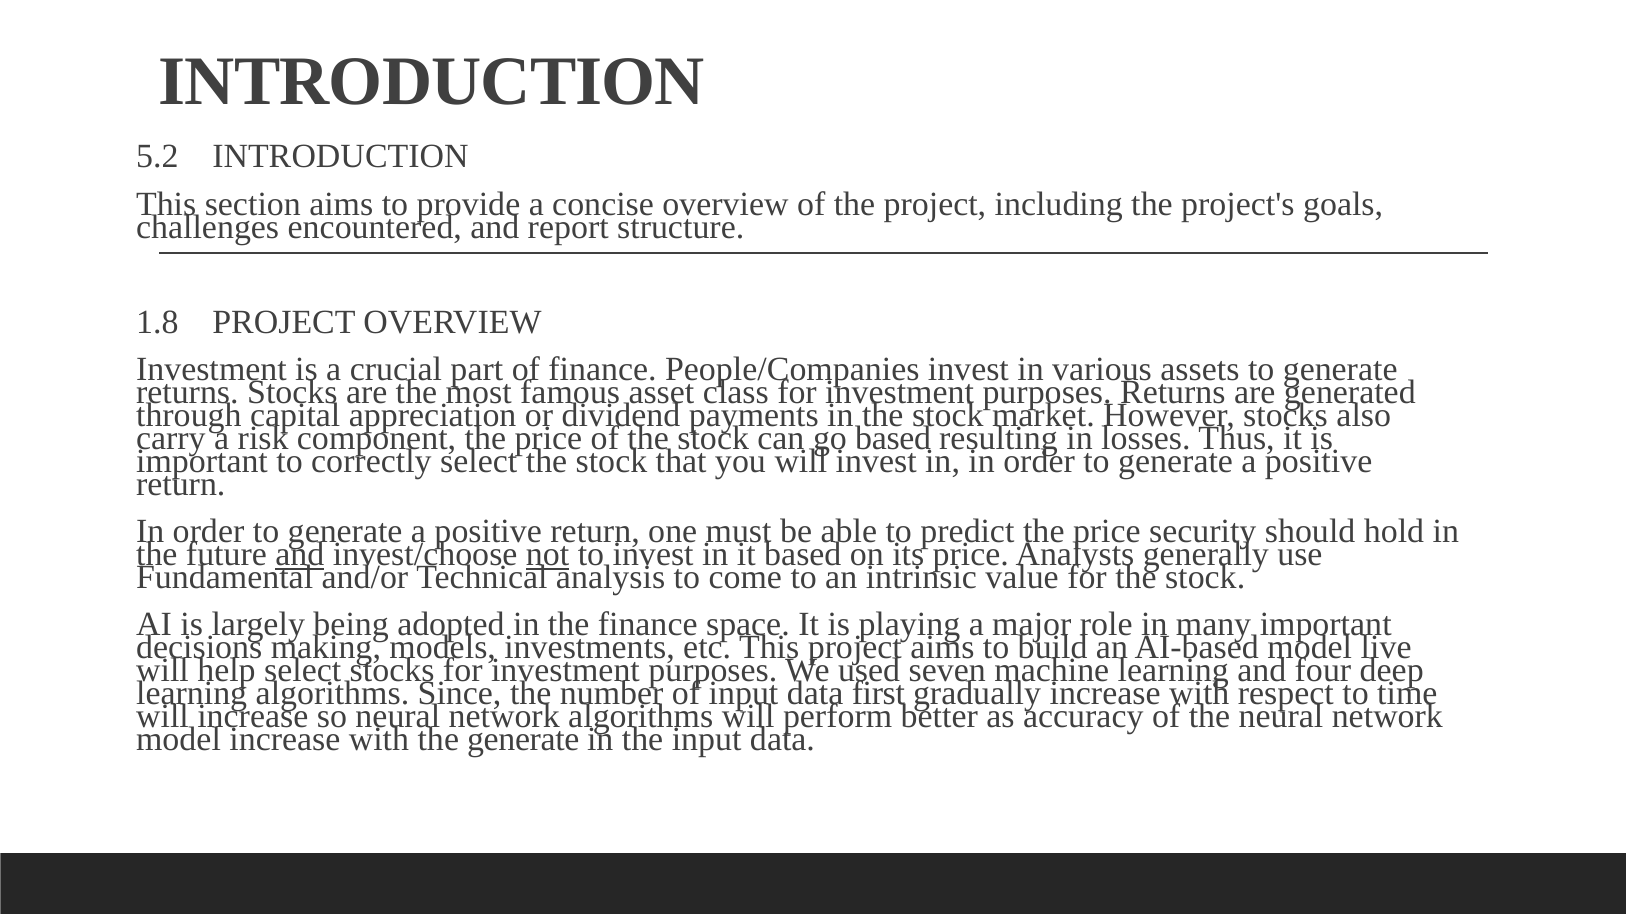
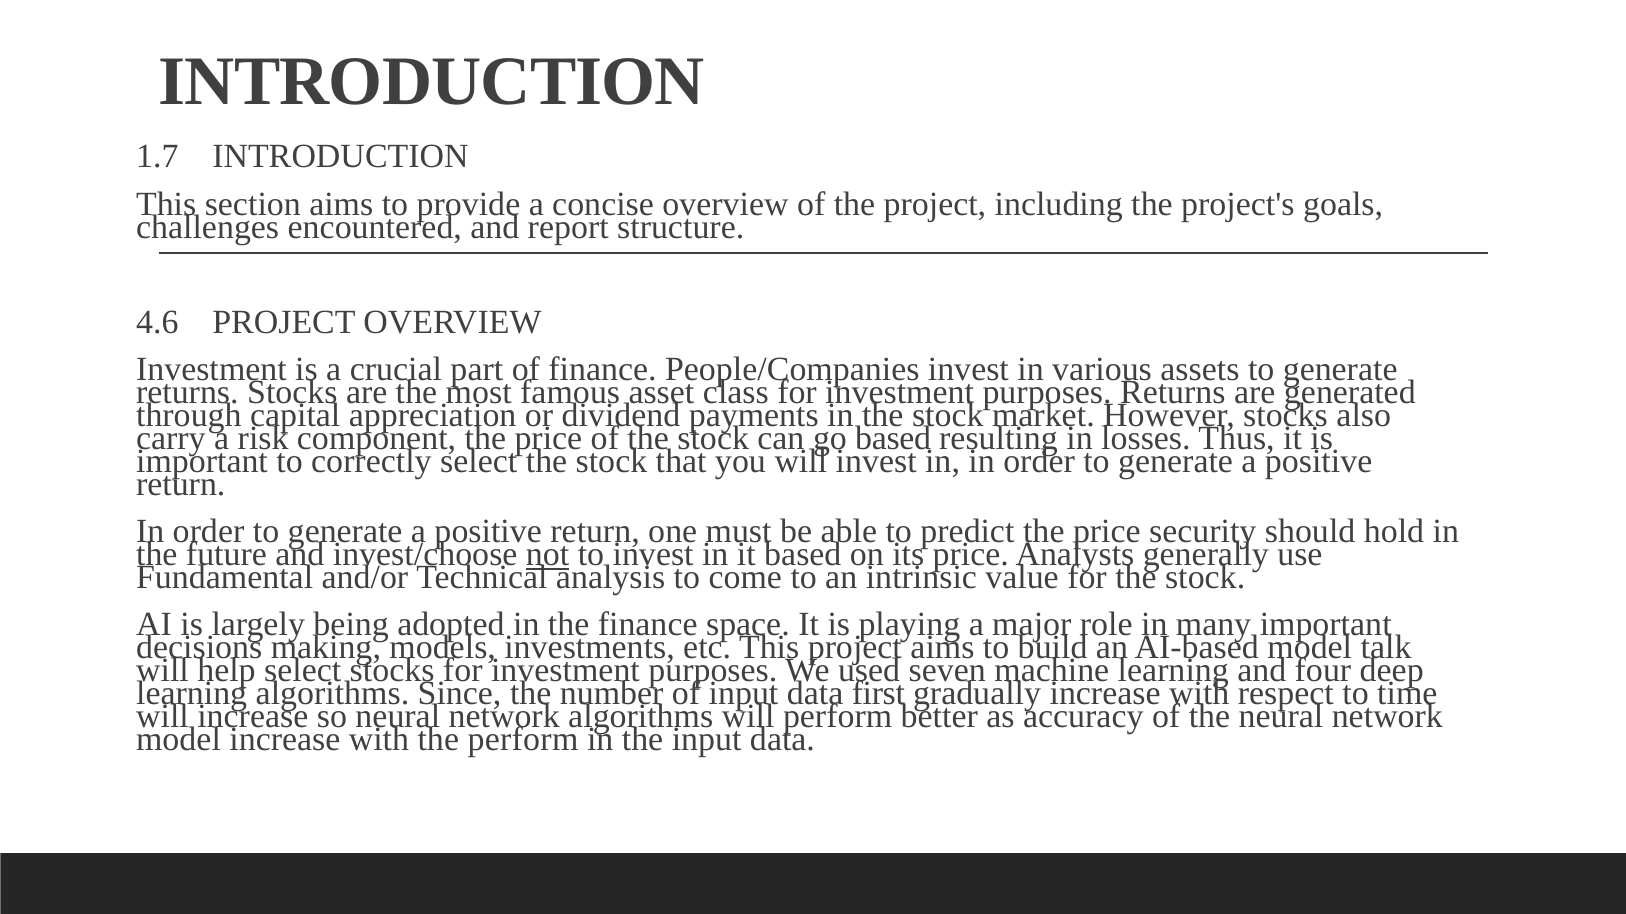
5.2: 5.2 -> 1.7
1.8: 1.8 -> 4.6
and at (300, 555) underline: present -> none
live: live -> talk
the generate: generate -> perform
